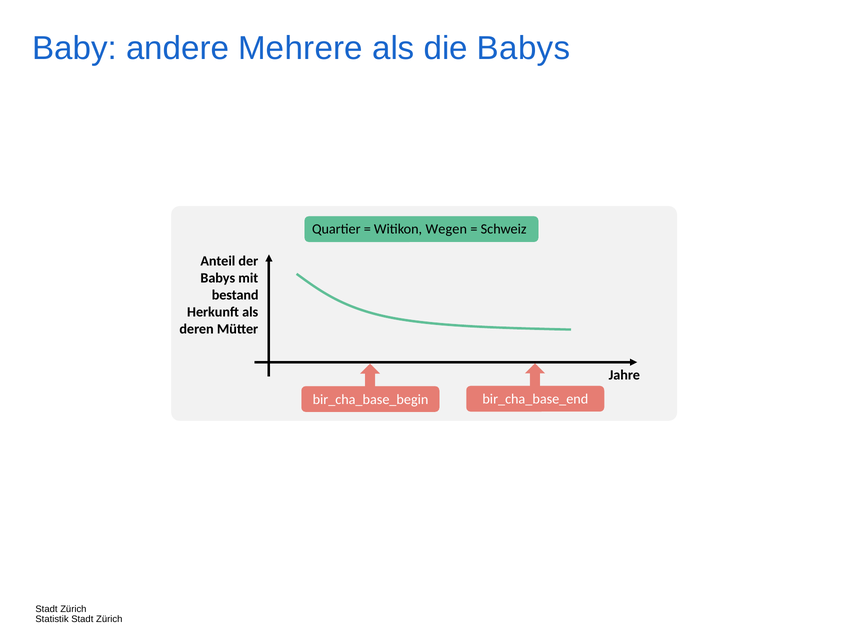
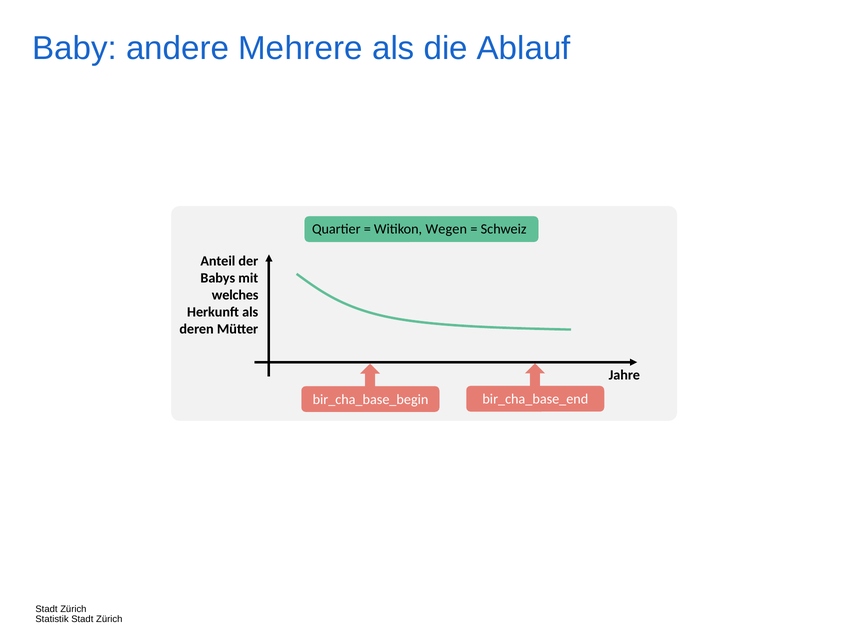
die Babys: Babys -> Ablauf
bestand: bestand -> welches
